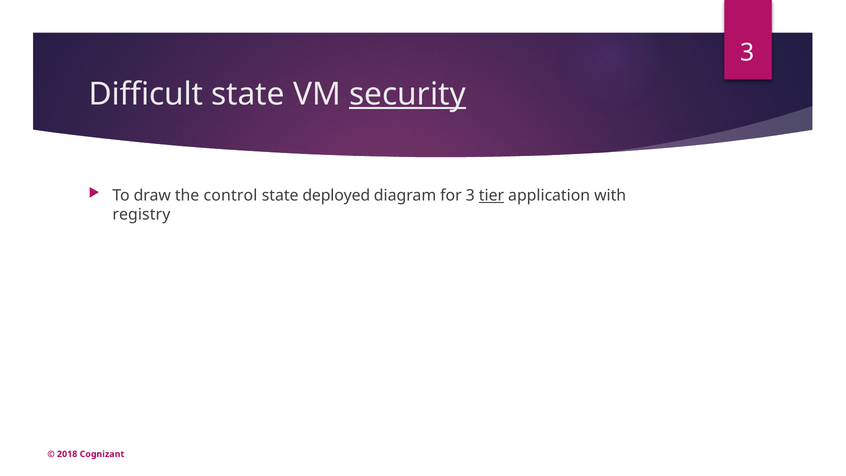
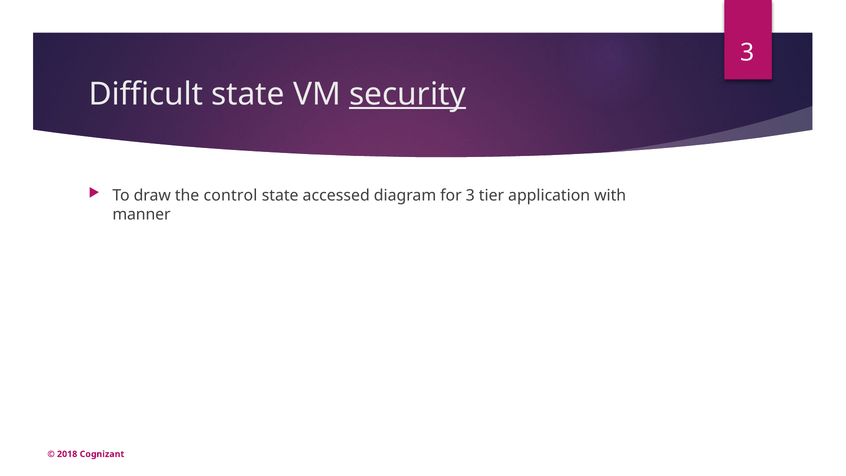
deployed: deployed -> accessed
tier underline: present -> none
registry: registry -> manner
